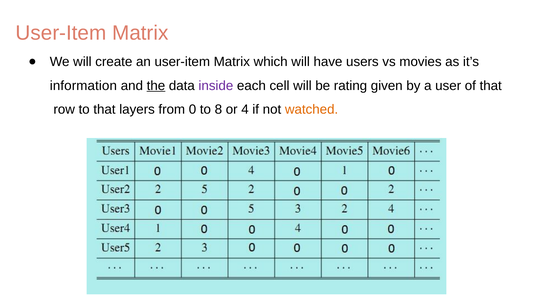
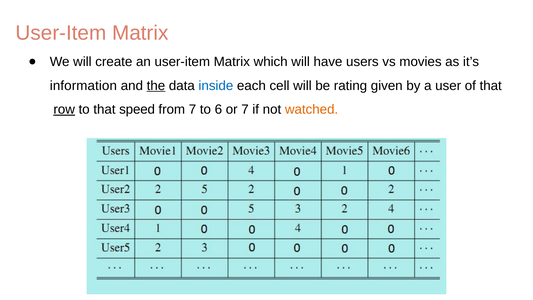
inside colour: purple -> blue
row underline: none -> present
layers: layers -> speed
from 0: 0 -> 7
8: 8 -> 6
or 4: 4 -> 7
